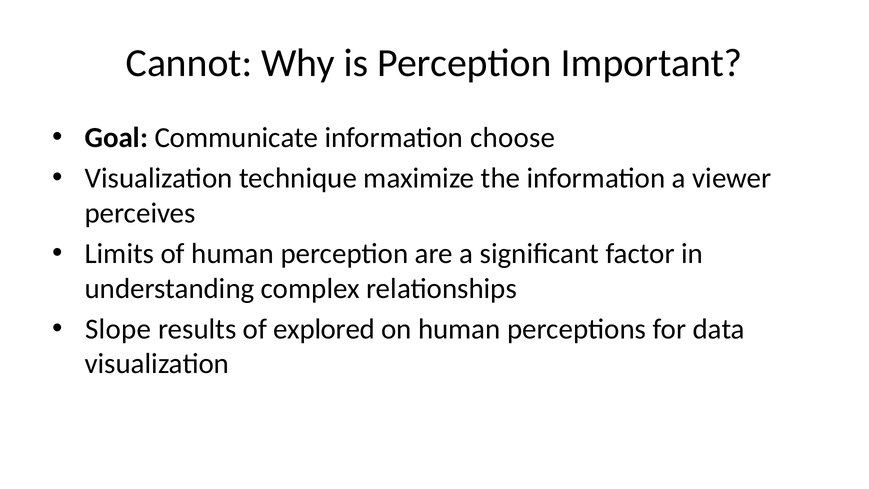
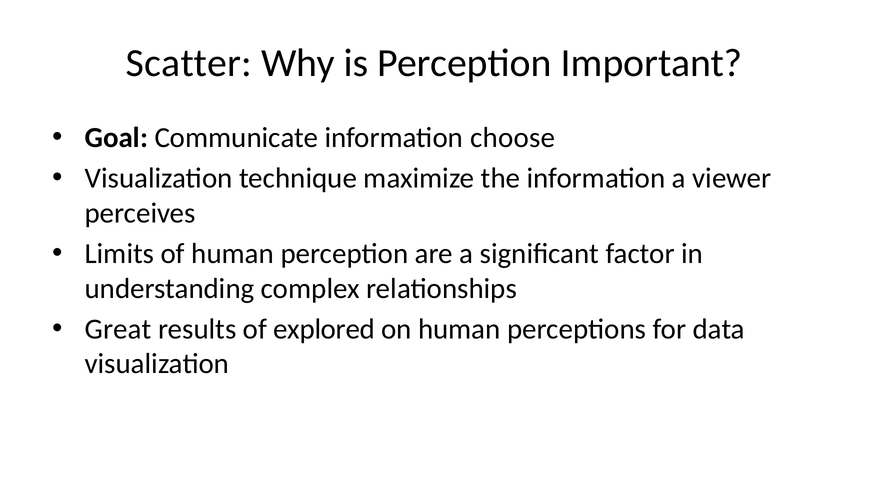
Cannot: Cannot -> Scatter
Slope: Slope -> Great
